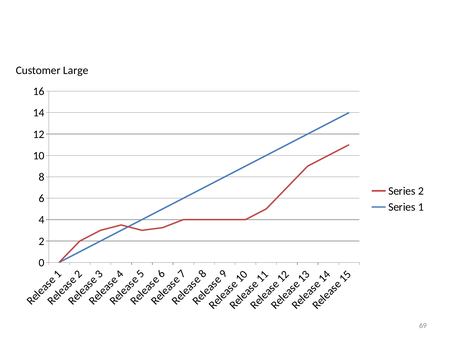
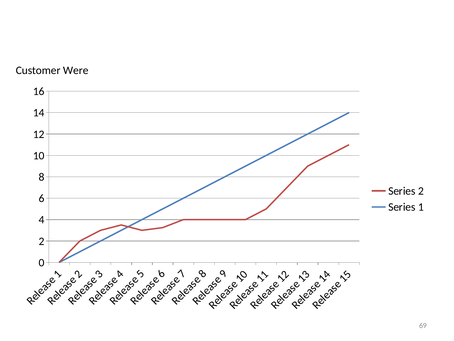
Large: Large -> Were
